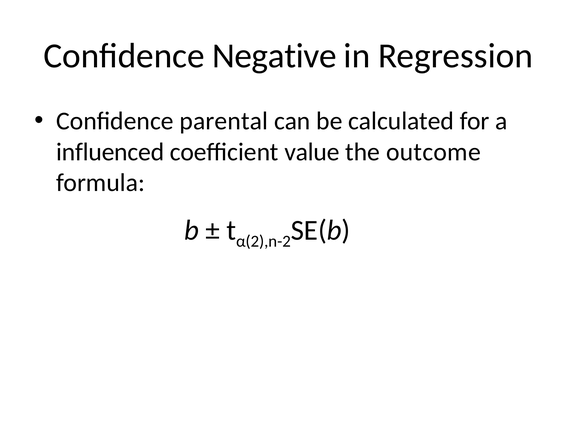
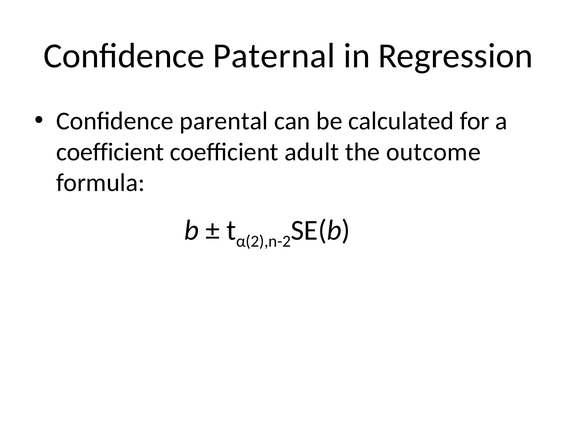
Negative: Negative -> Paternal
influenced at (110, 152): influenced -> coefficient
value: value -> adult
